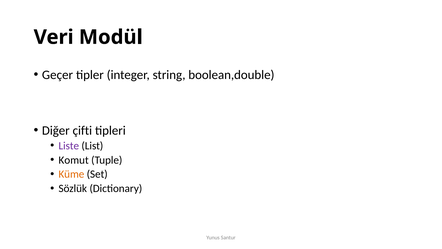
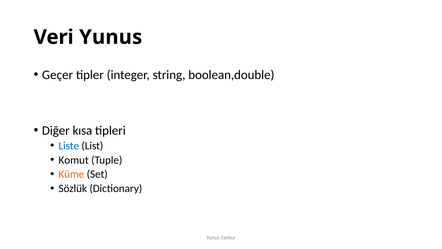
Veri Modül: Modül -> Yunus
çifti: çifti -> kısa
Liste colour: purple -> blue
